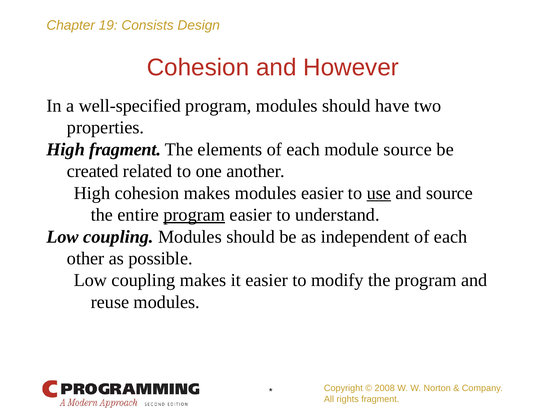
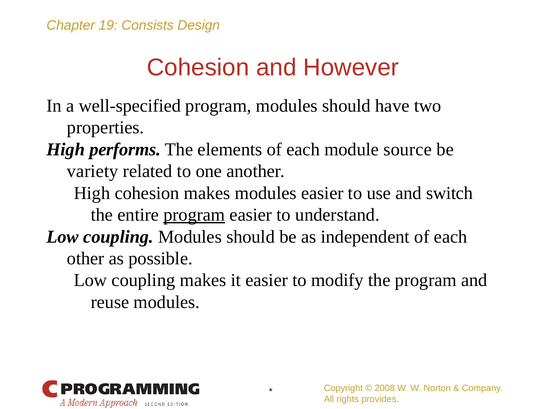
High fragment: fragment -> performs
created: created -> variety
use underline: present -> none
and source: source -> switch
rights fragment: fragment -> provides
